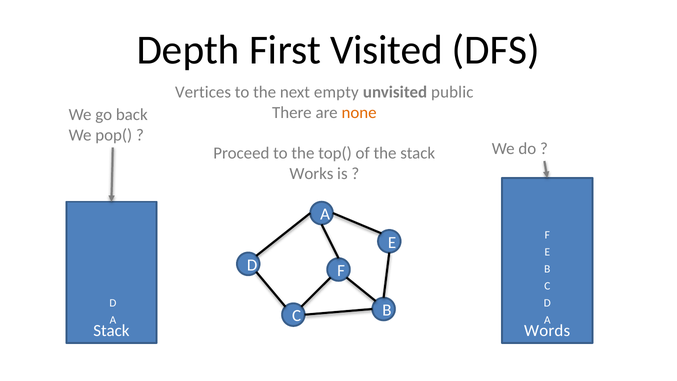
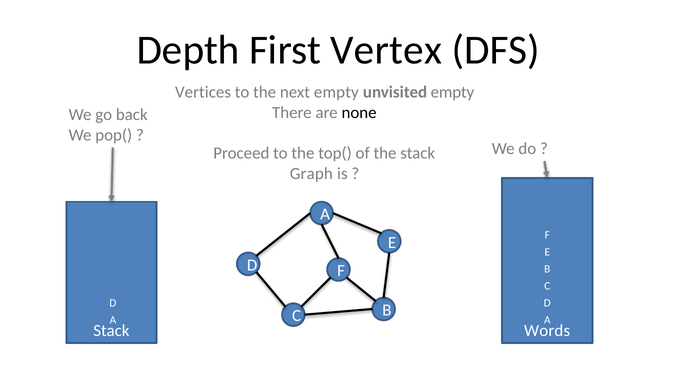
Visited: Visited -> Vertex
unvisited public: public -> empty
none colour: orange -> black
Works: Works -> Graph
